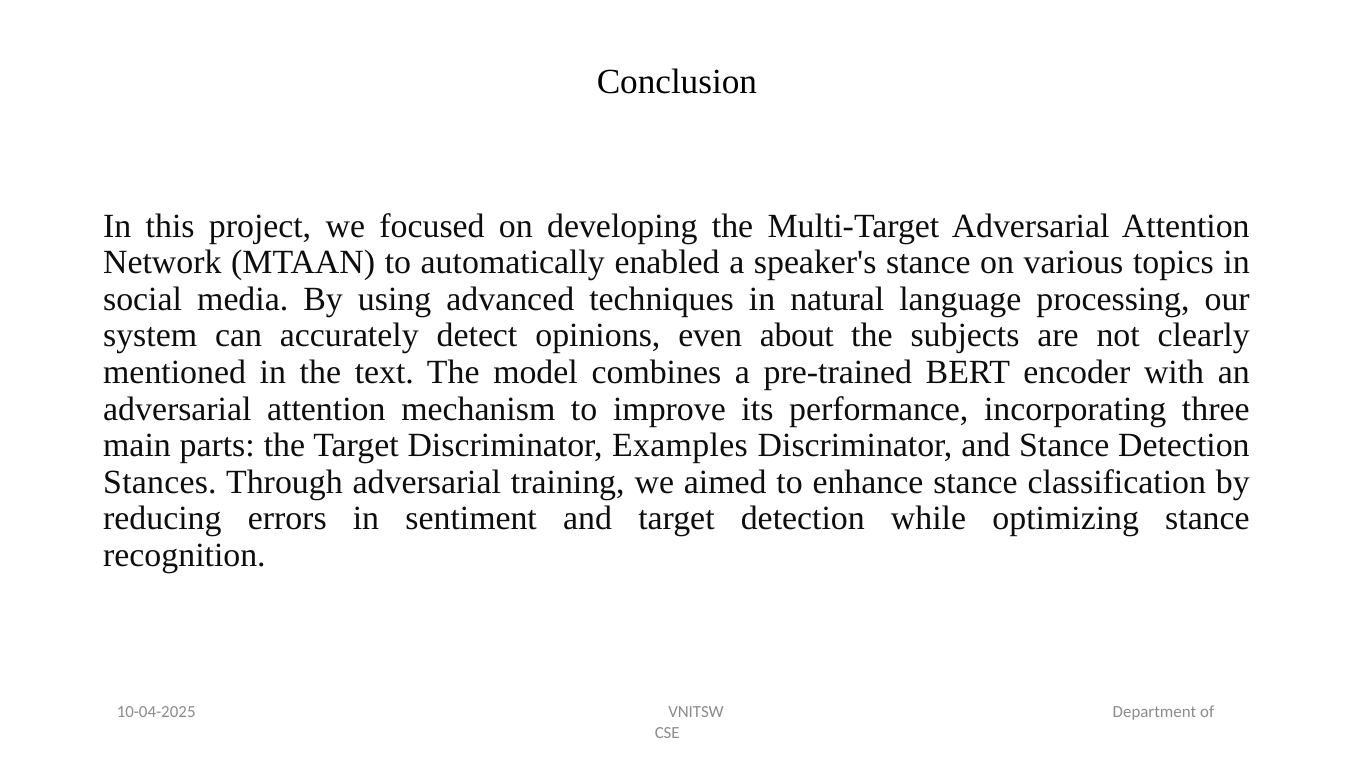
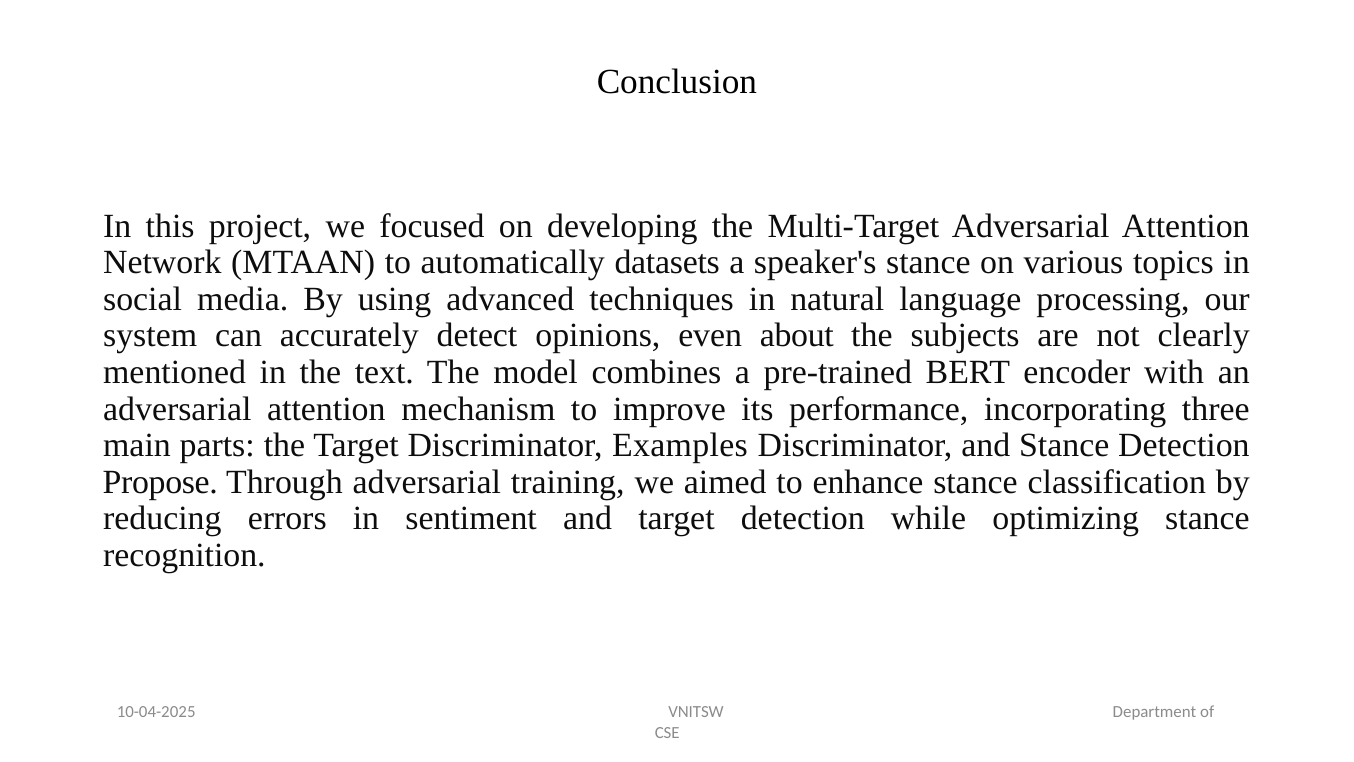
enabled: enabled -> datasets
Stances: Stances -> Propose
